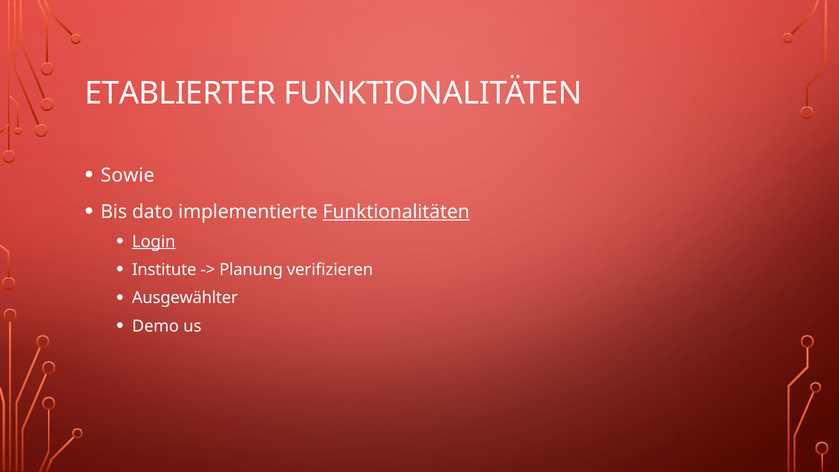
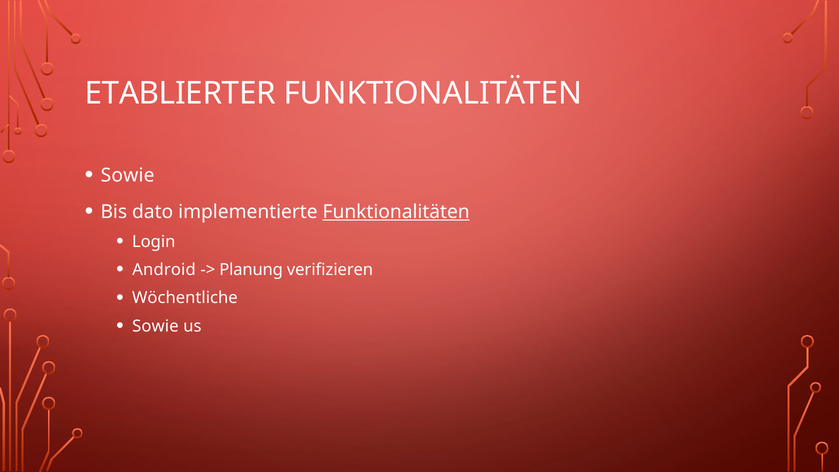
Login underline: present -> none
Institute: Institute -> Android
Ausgewählter: Ausgewählter -> Wöchentliche
Demo at (156, 326): Demo -> Sowie
